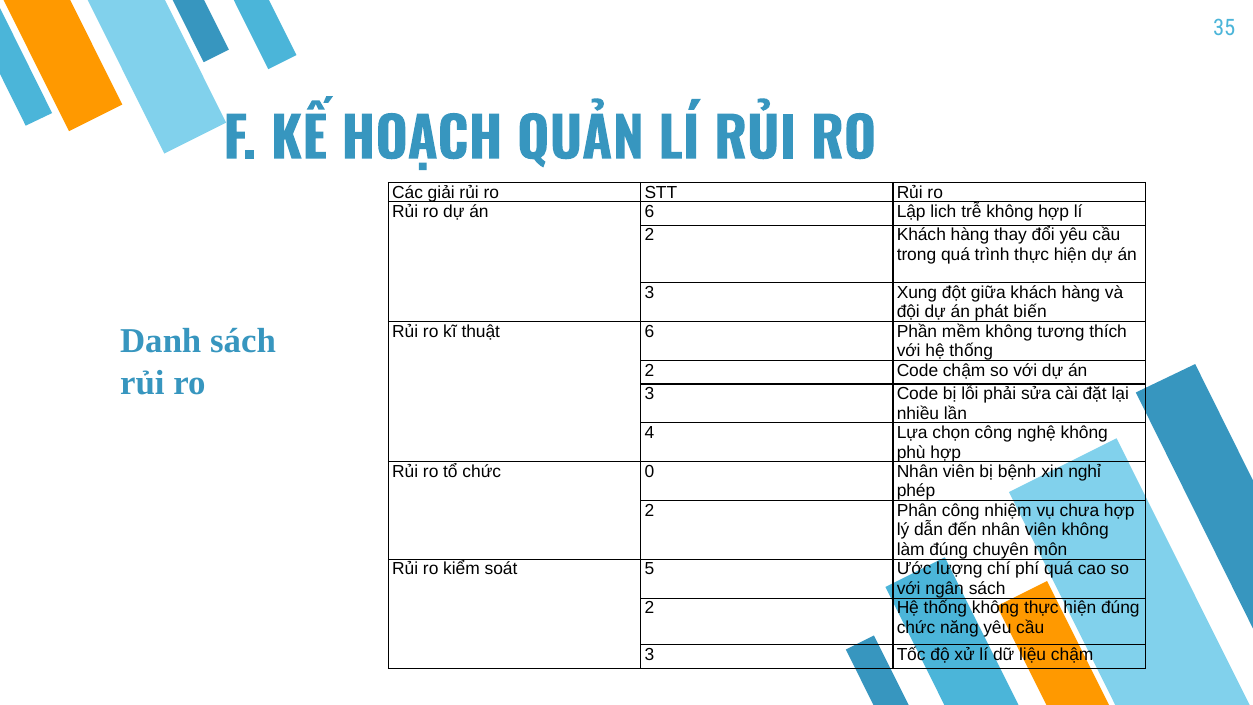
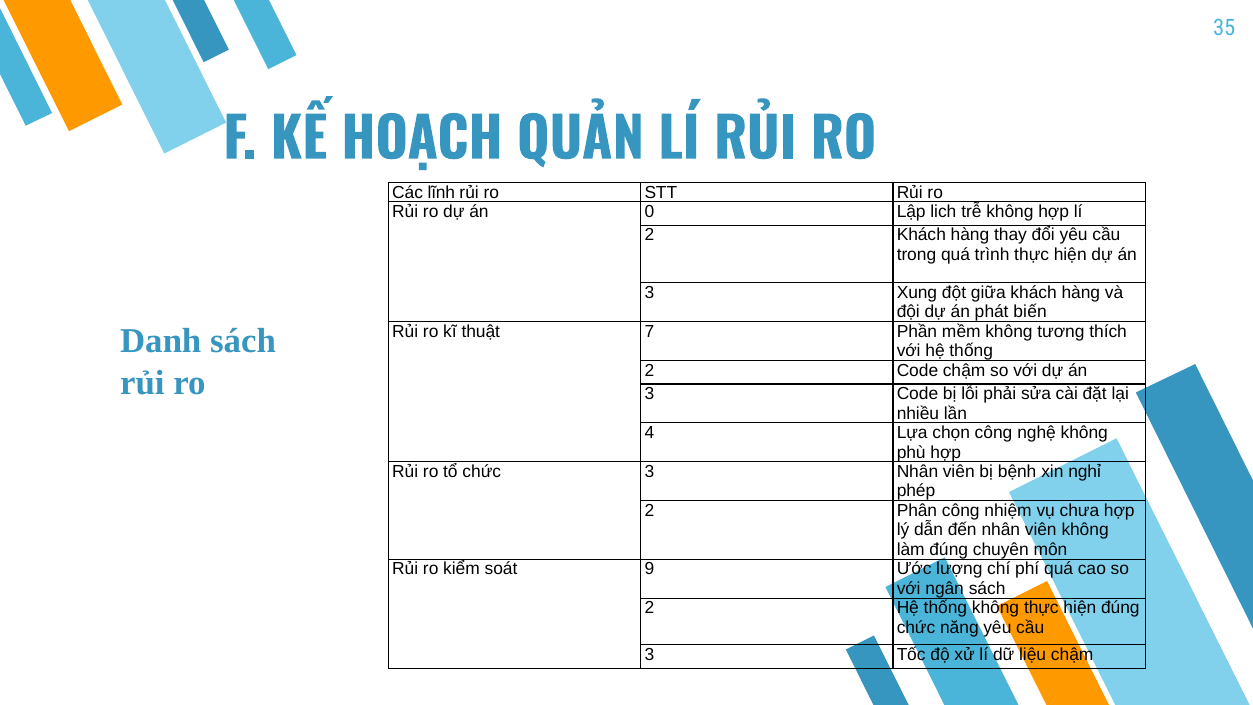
giải: giải -> lĩnh
án 6: 6 -> 0
thuật 6: 6 -> 7
chức 0: 0 -> 3
5: 5 -> 9
